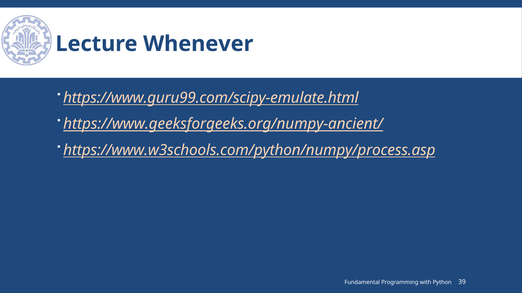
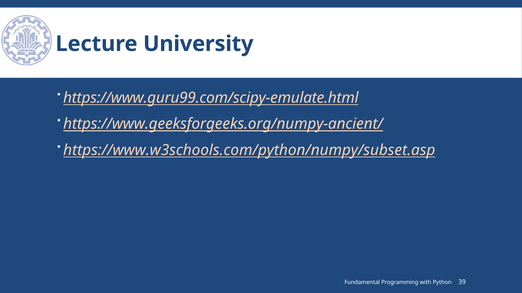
Whenever: Whenever -> University
https://www.w3schools.com/python/numpy/process.asp: https://www.w3schools.com/python/numpy/process.asp -> https://www.w3schools.com/python/numpy/subset.asp
